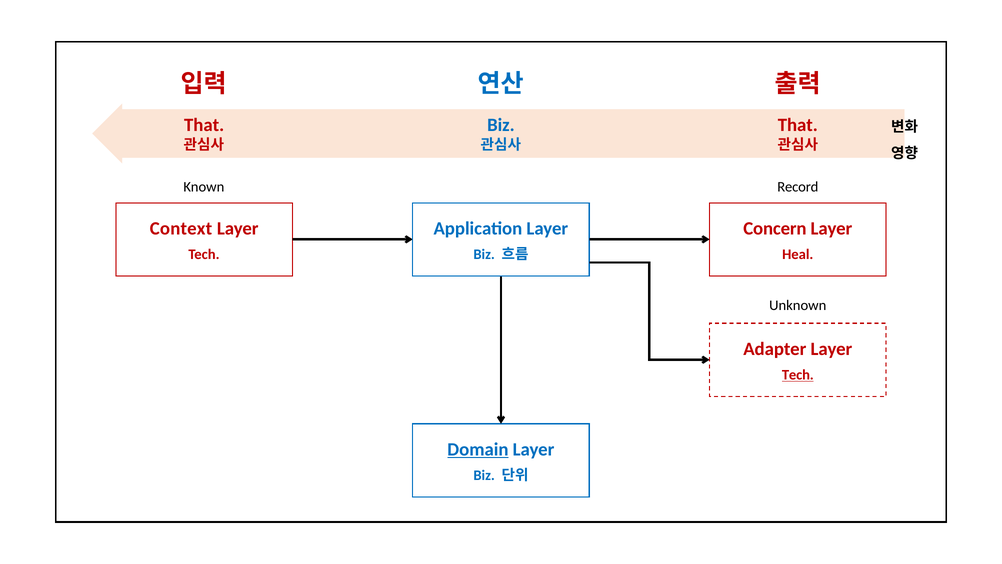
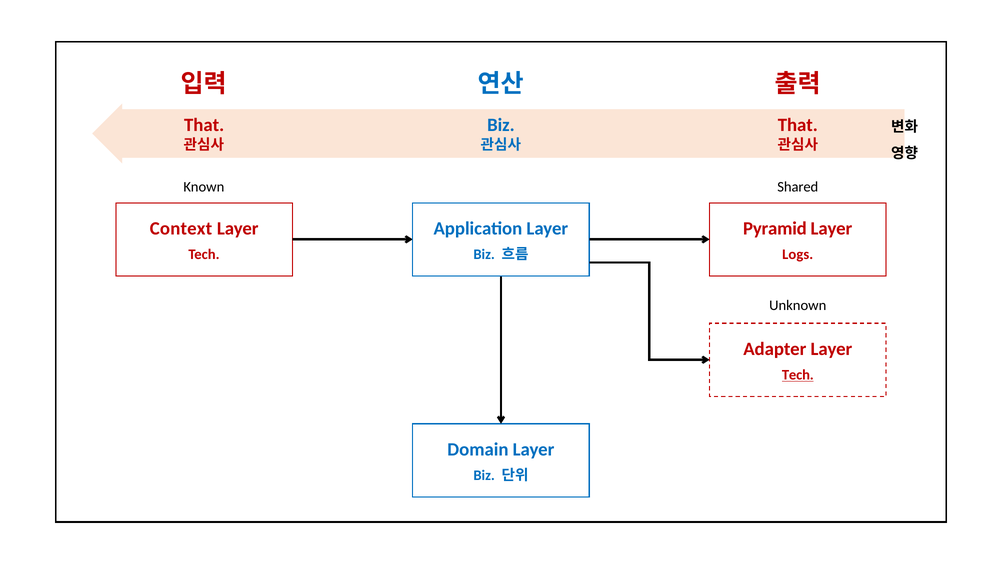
Record: Record -> Shared
Concern: Concern -> Pyramid
Heal: Heal -> Logs
Domain underline: present -> none
